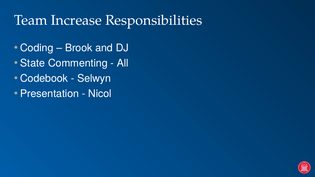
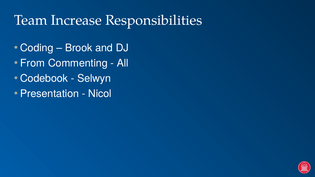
State: State -> From
